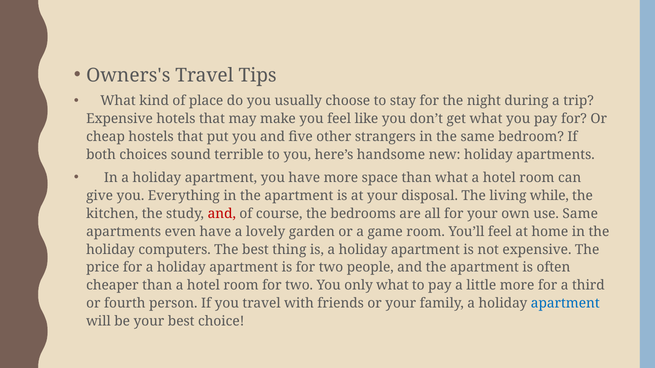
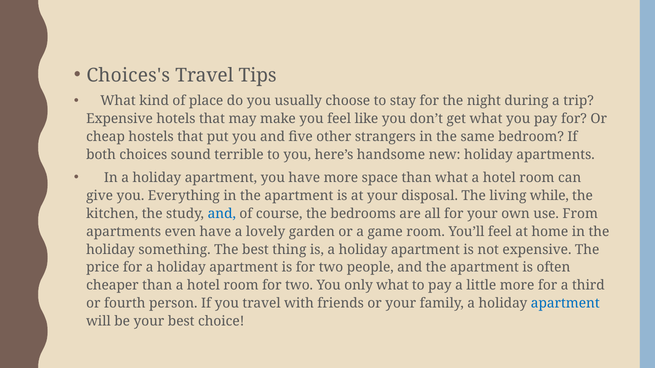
Owners's: Owners's -> Choices's
and at (222, 214) colour: red -> blue
use Same: Same -> From
computers: computers -> something
